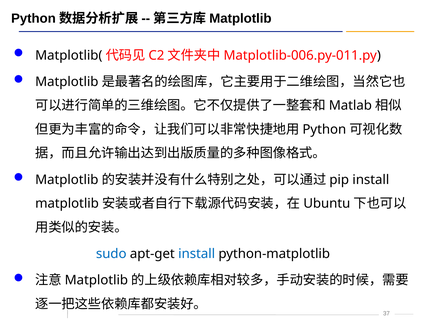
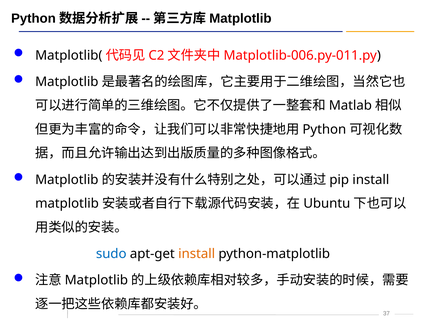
install at (197, 254) colour: blue -> orange
